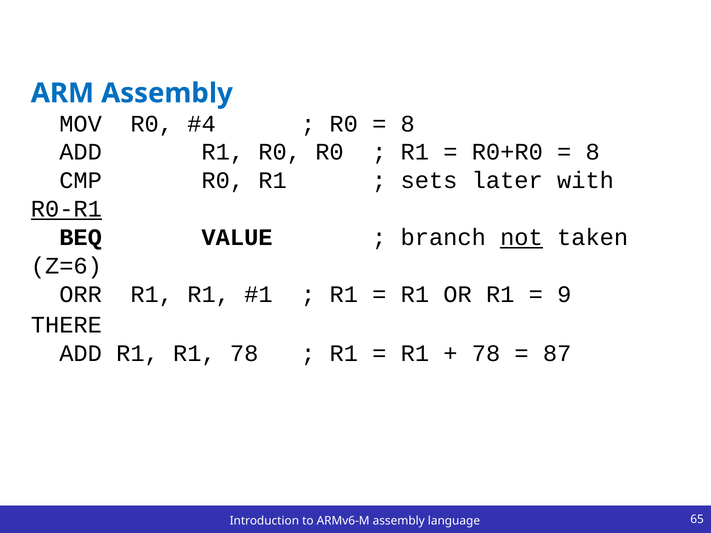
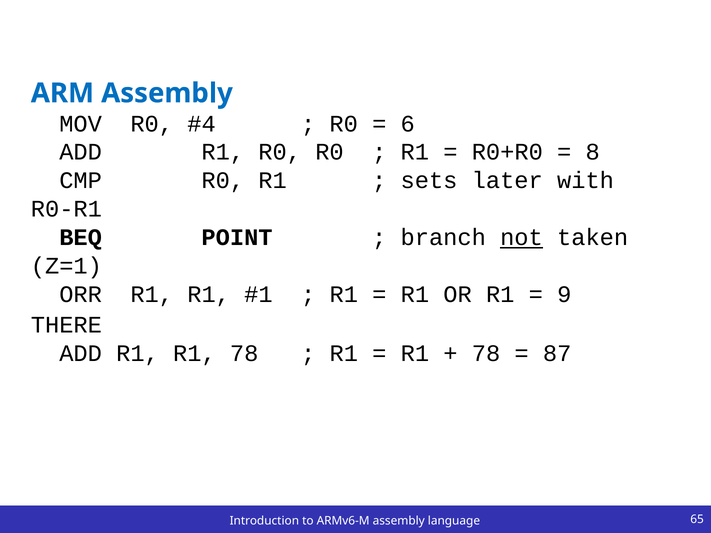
8 at (408, 124): 8 -> 6
R0-R1 underline: present -> none
VALUE: VALUE -> POINT
Z=6: Z=6 -> Z=1
